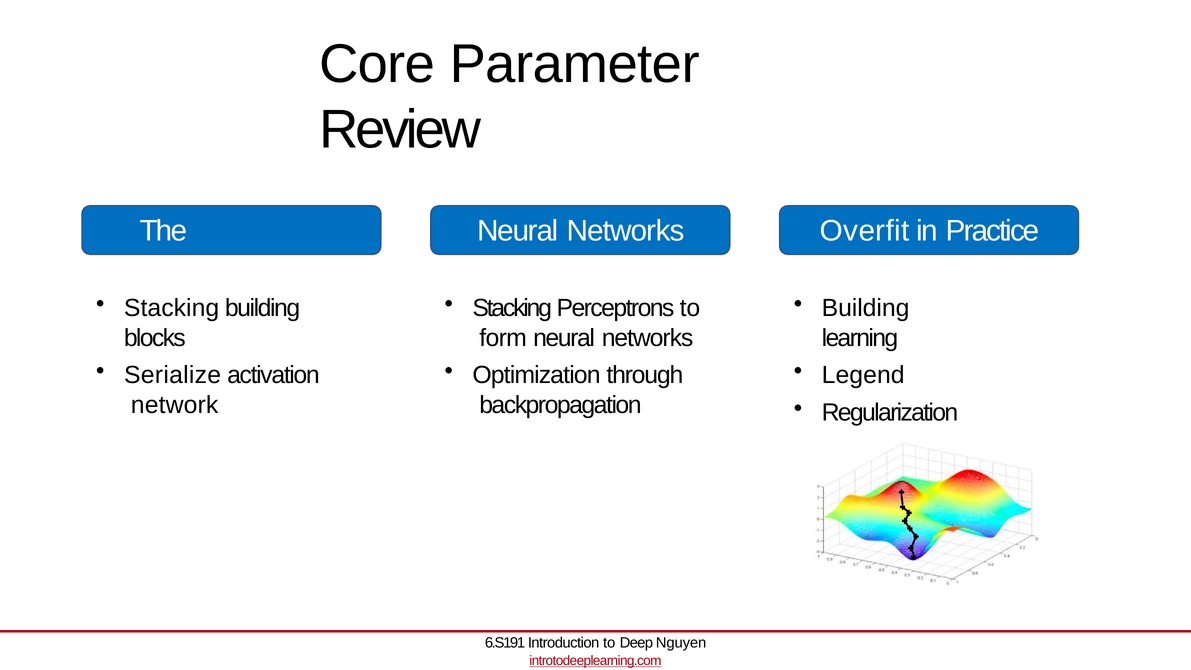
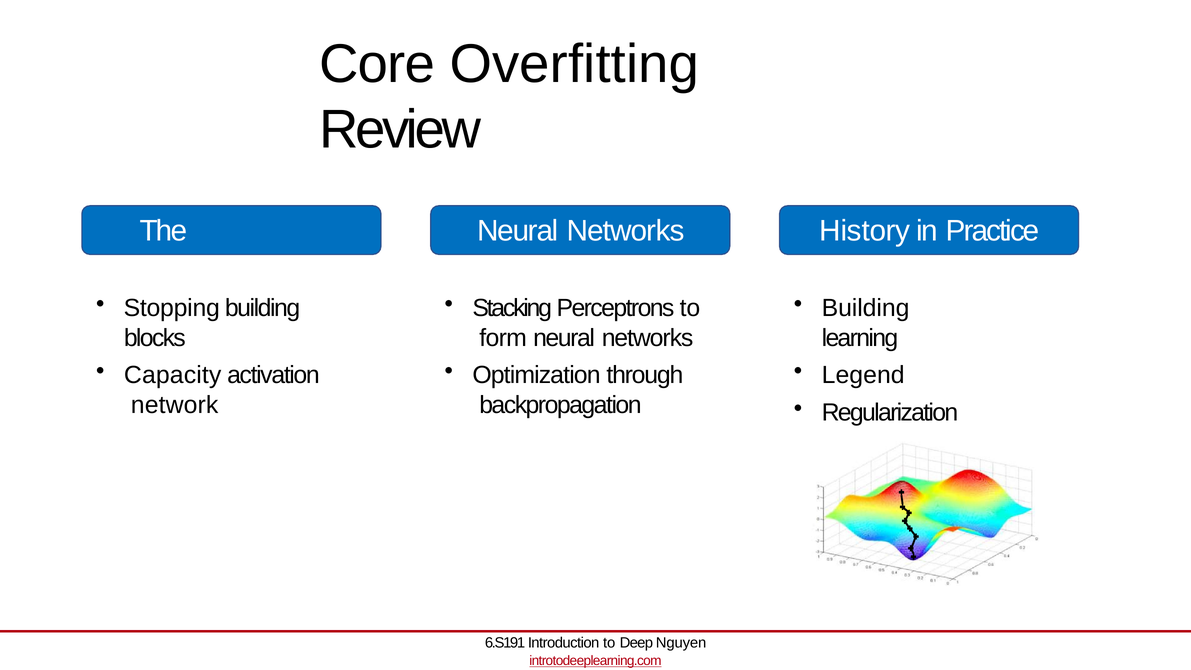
Parameter: Parameter -> Overfitting
Overfit: Overfit -> History
Stacking at (172, 308): Stacking -> Stopping
Serialize: Serialize -> Capacity
